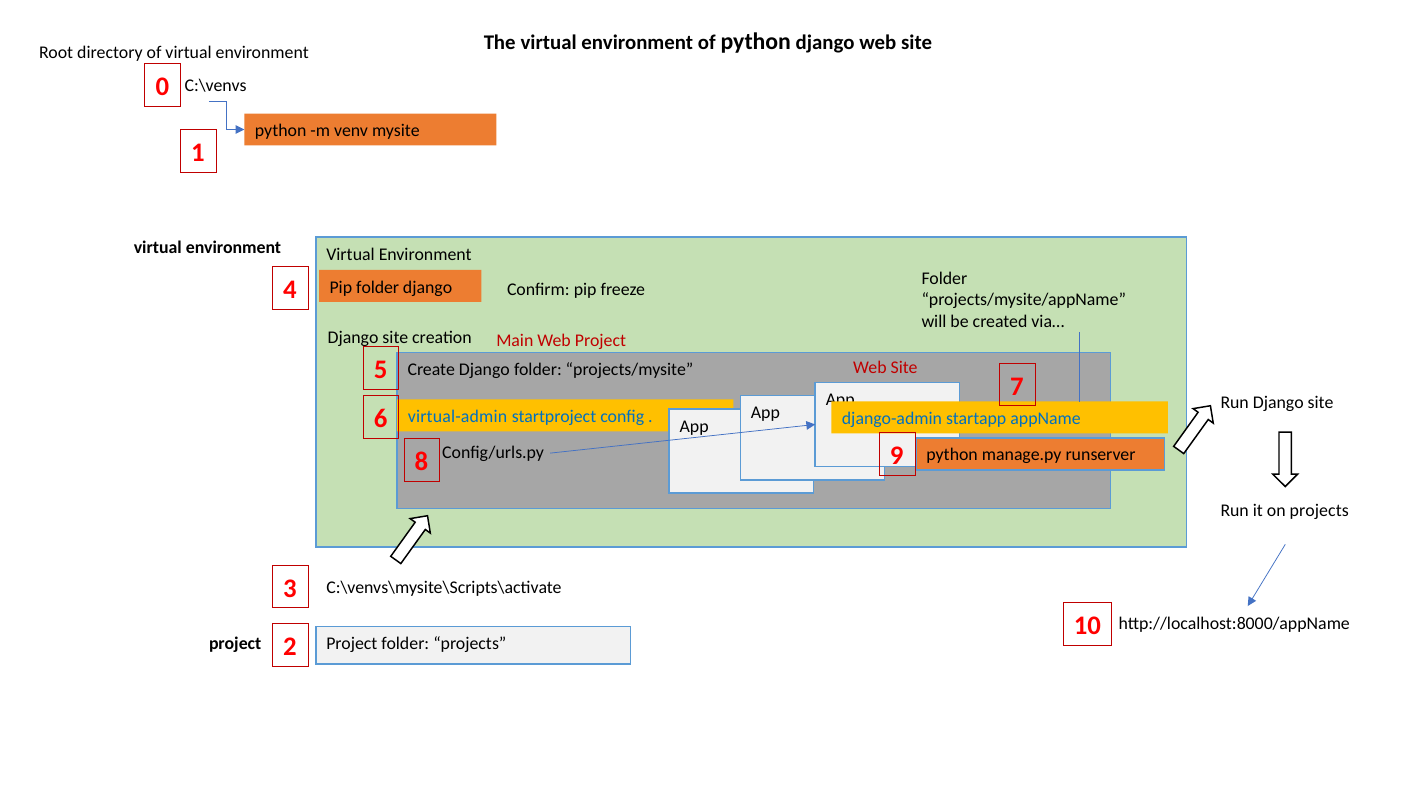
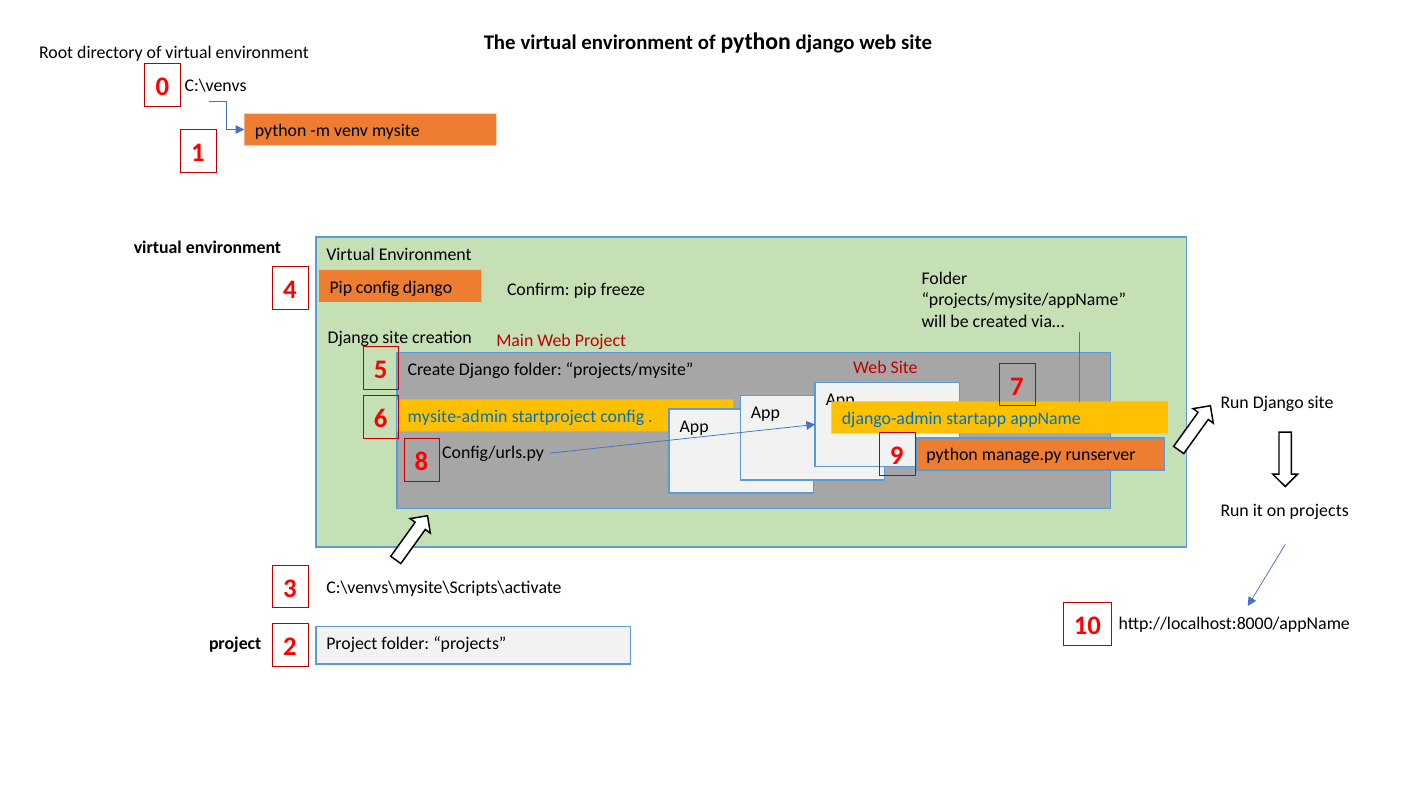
Pip folder: folder -> config
virtual-admin: virtual-admin -> mysite-admin
